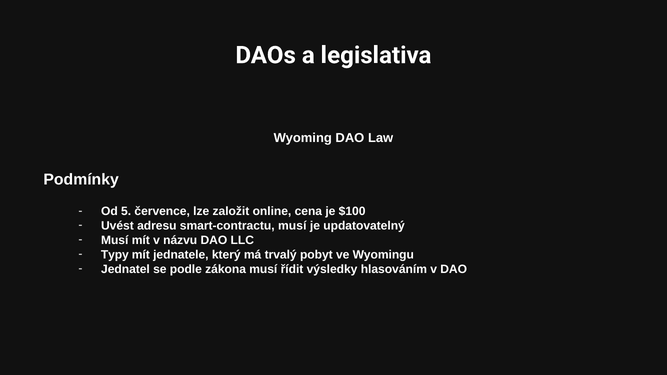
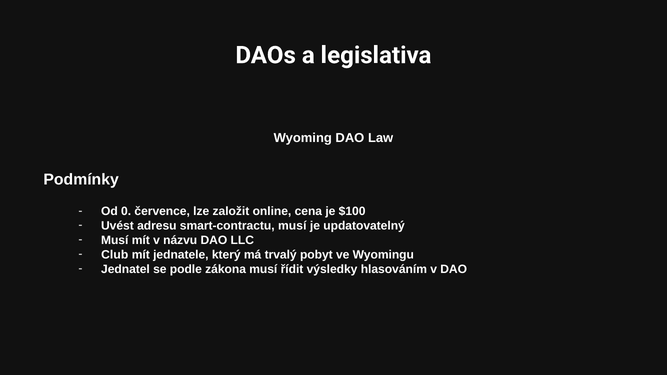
5: 5 -> 0
Typy: Typy -> Club
